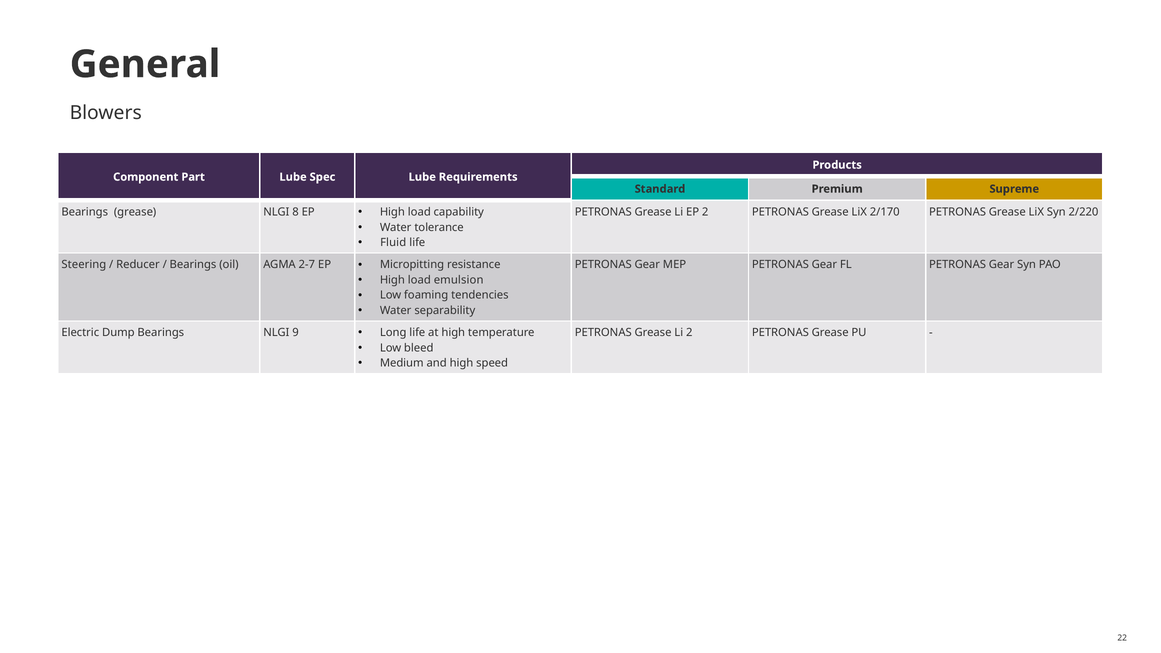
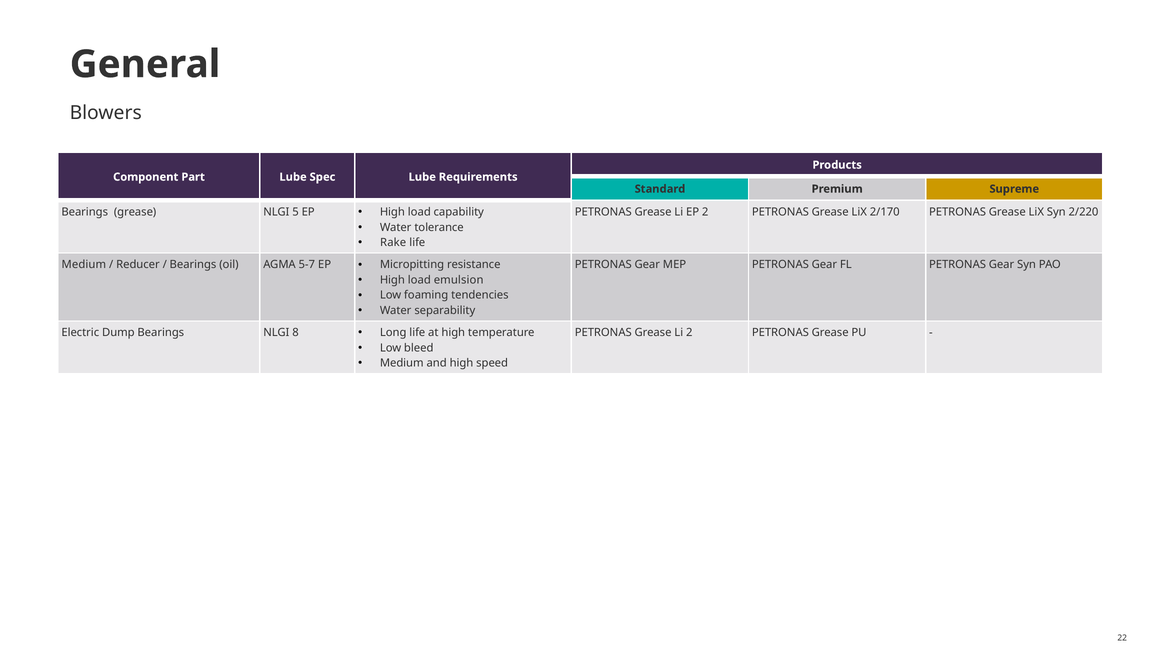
8: 8 -> 5
Fluid: Fluid -> Rake
Steering at (84, 265): Steering -> Medium
2-7: 2-7 -> 5-7
9: 9 -> 8
